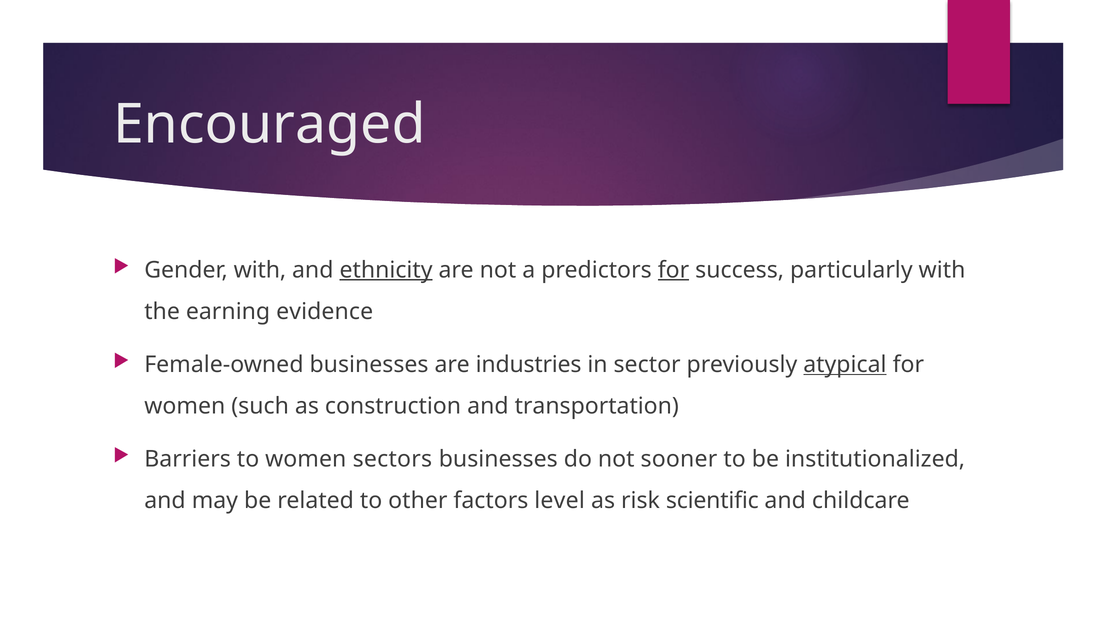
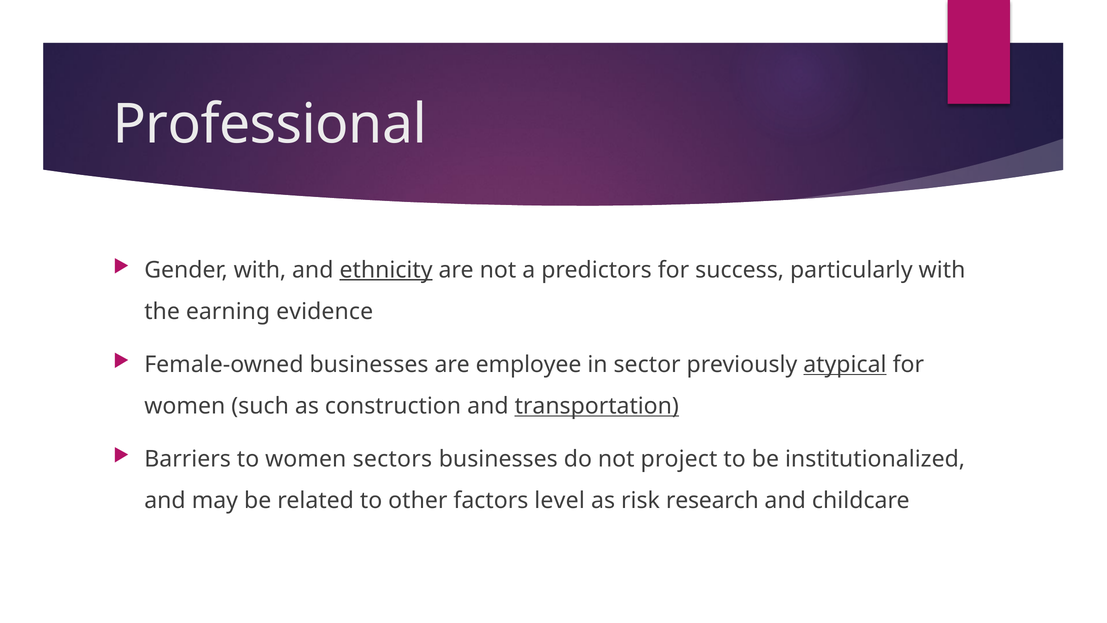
Encouraged: Encouraged -> Professional
for at (673, 270) underline: present -> none
industries: industries -> employee
transportation underline: none -> present
sooner: sooner -> project
scientific: scientific -> research
